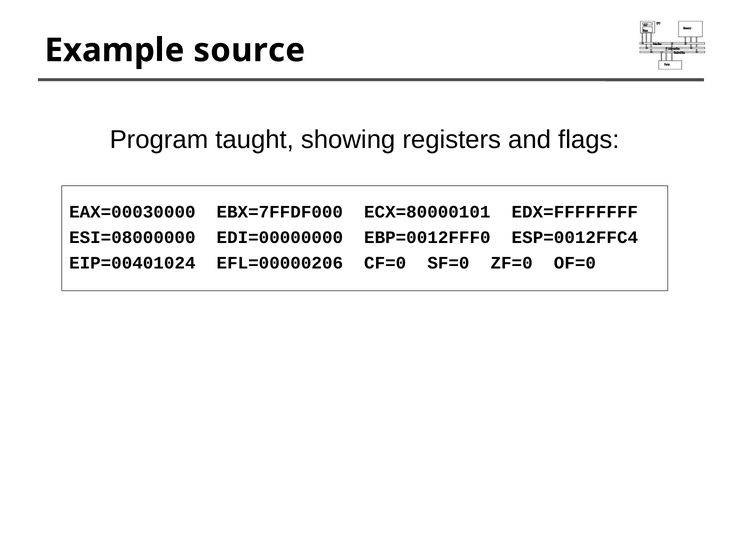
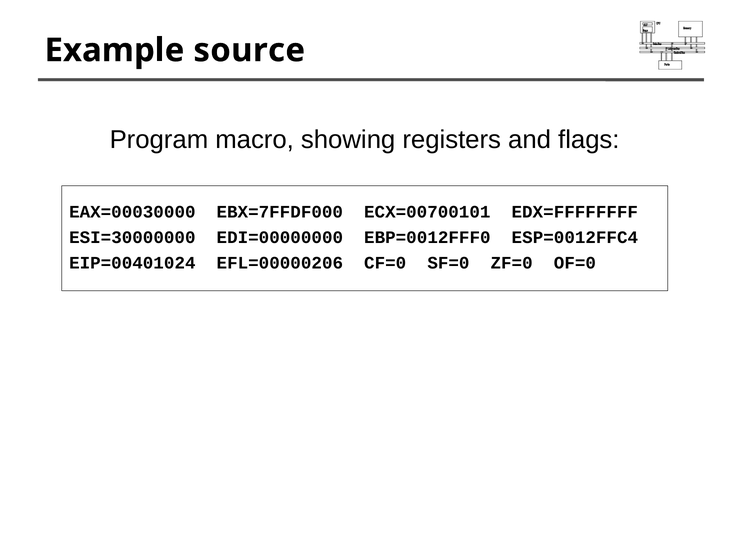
taught: taught -> macro
ECX=80000101: ECX=80000101 -> ECX=00700101
ESI=08000000: ESI=08000000 -> ESI=30000000
